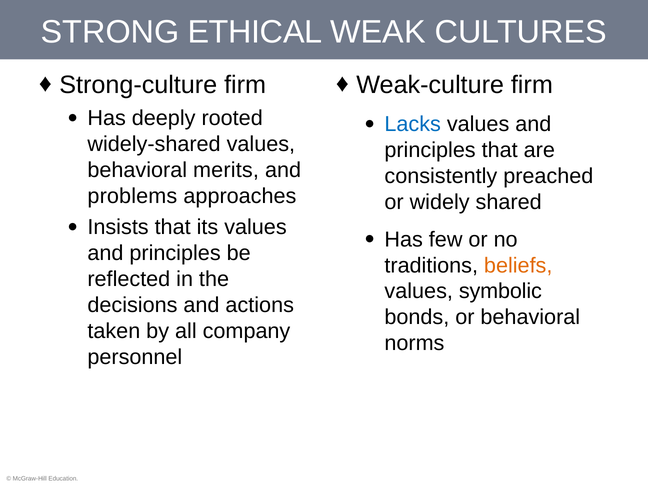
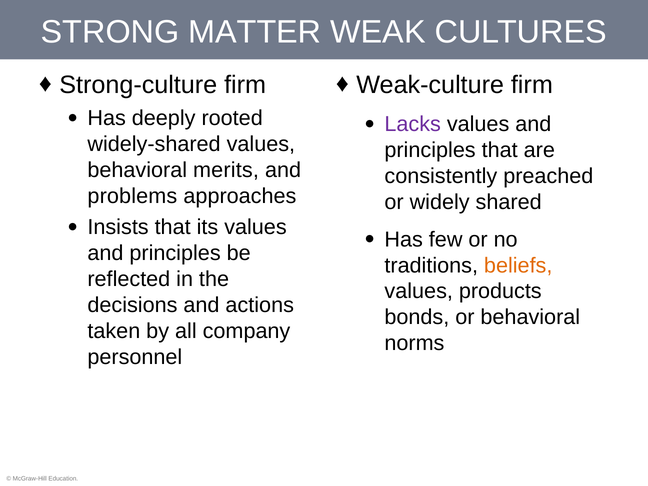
ETHICAL: ETHICAL -> MATTER
Lacks colour: blue -> purple
symbolic: symbolic -> products
